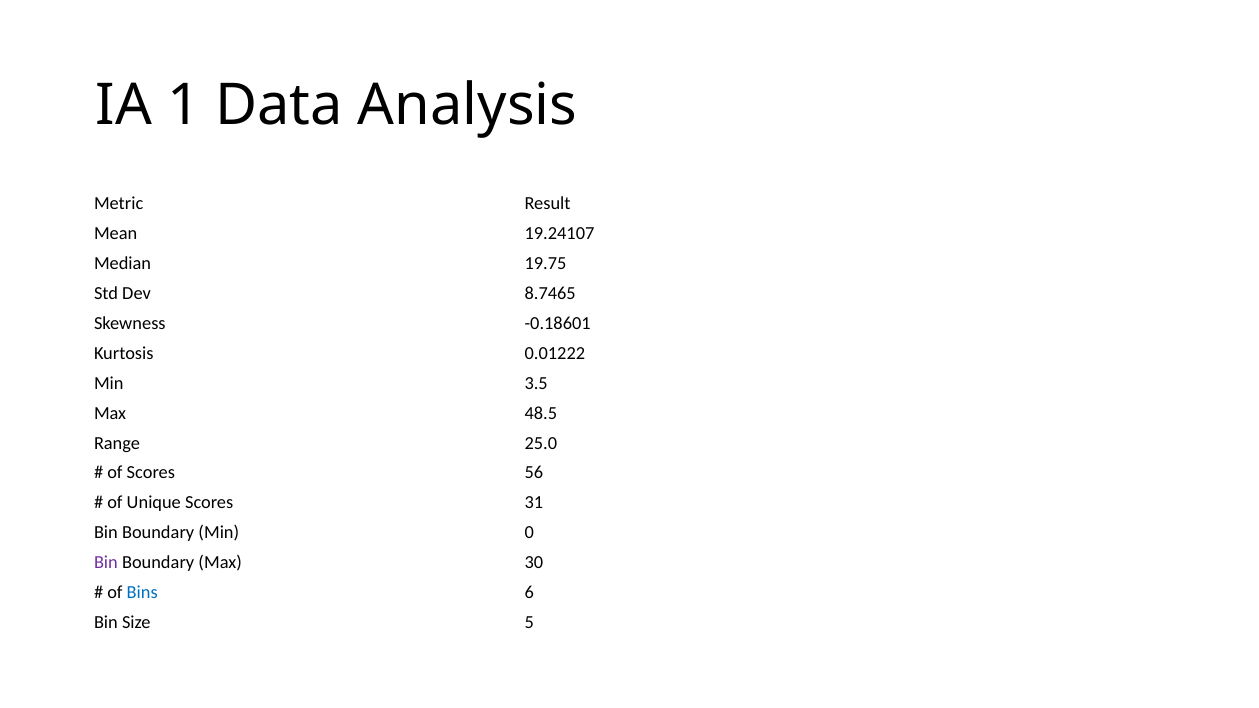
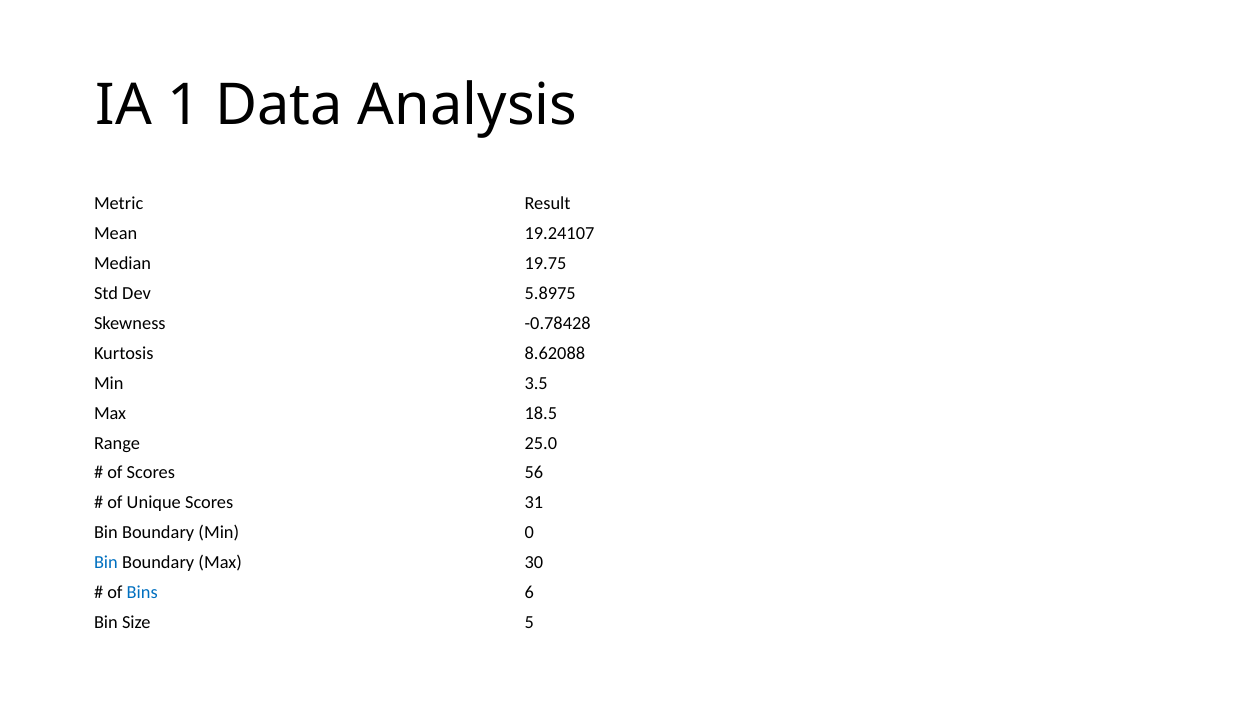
8.7465: 8.7465 -> 5.8975
-0.18601: -0.18601 -> -0.78428
0.01222: 0.01222 -> 8.62088
48.5: 48.5 -> 18.5
Bin at (106, 563) colour: purple -> blue
